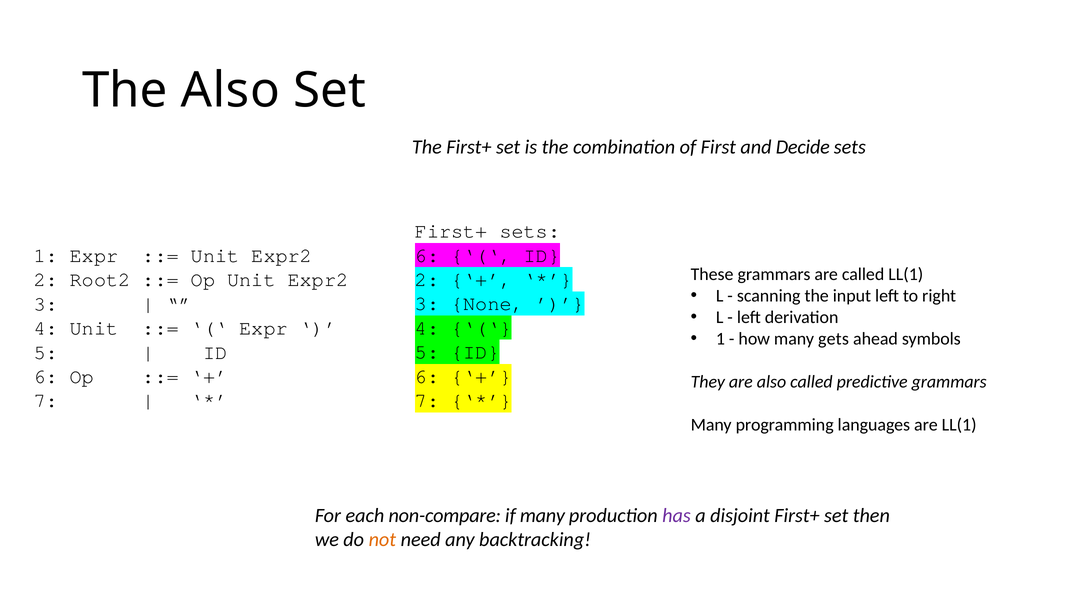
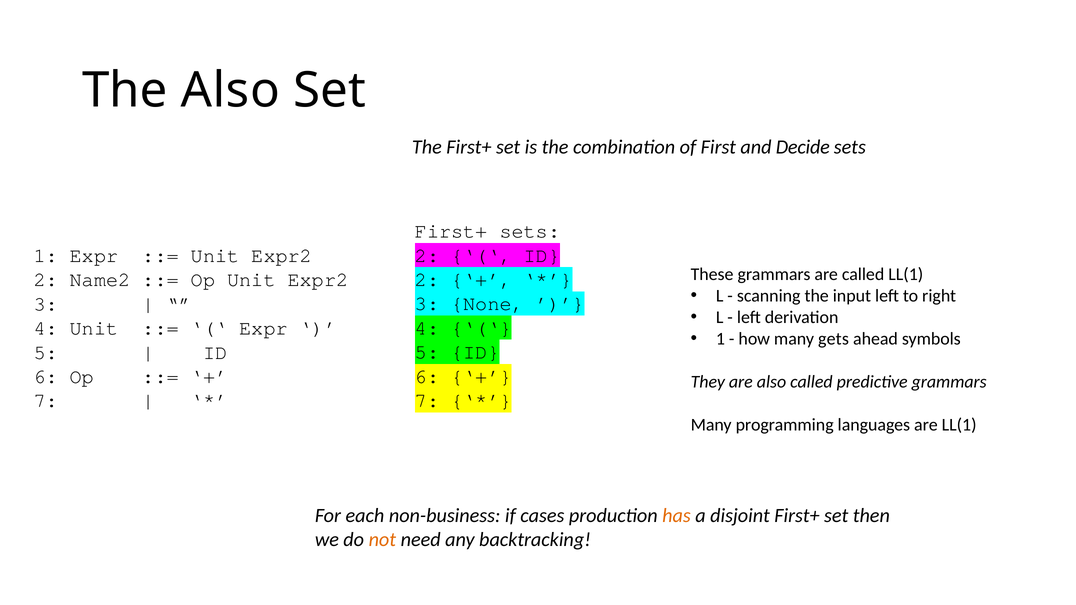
6 at (427, 255): 6 -> 2
Root2: Root2 -> Name2
non-compare: non-compare -> non-business
if many: many -> cases
has colour: purple -> orange
